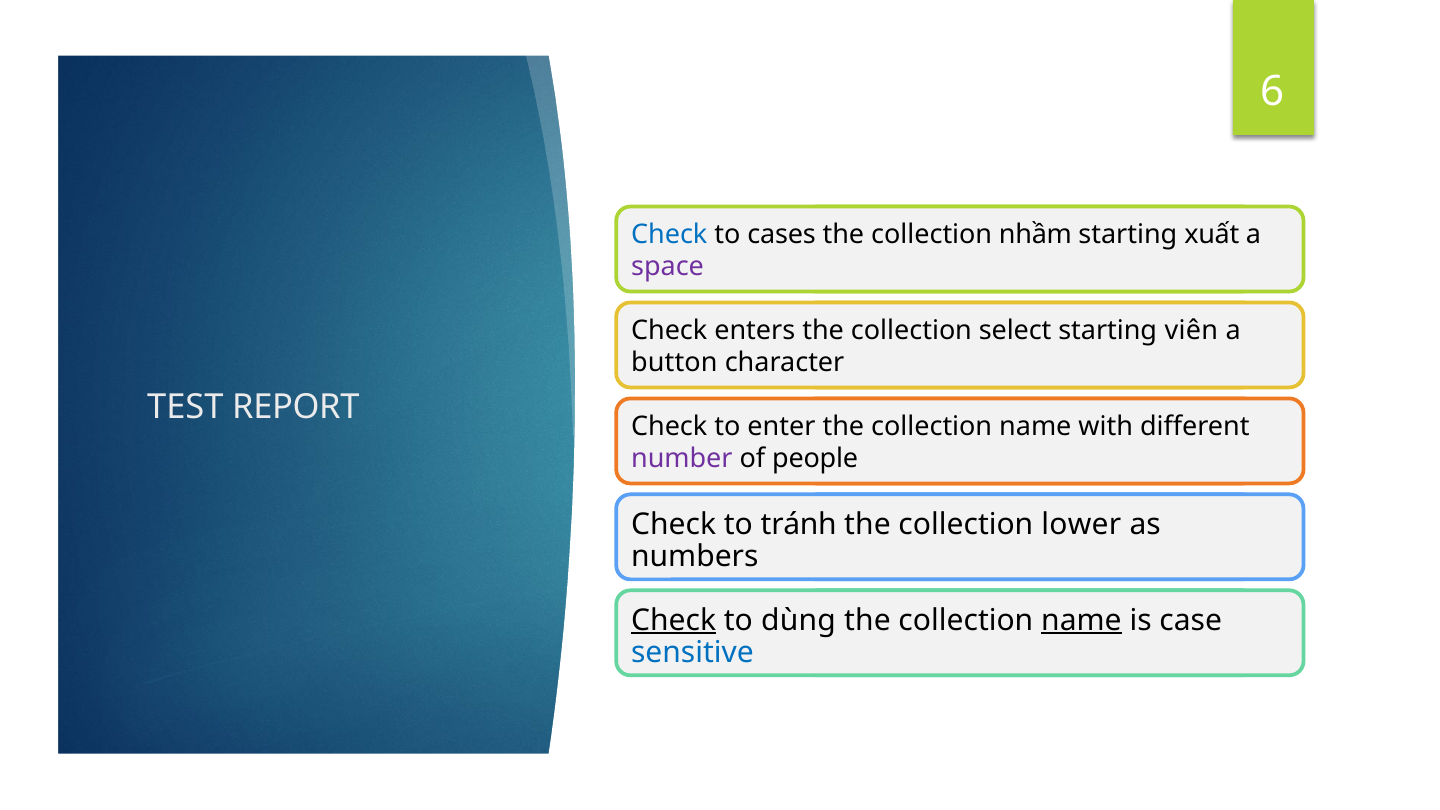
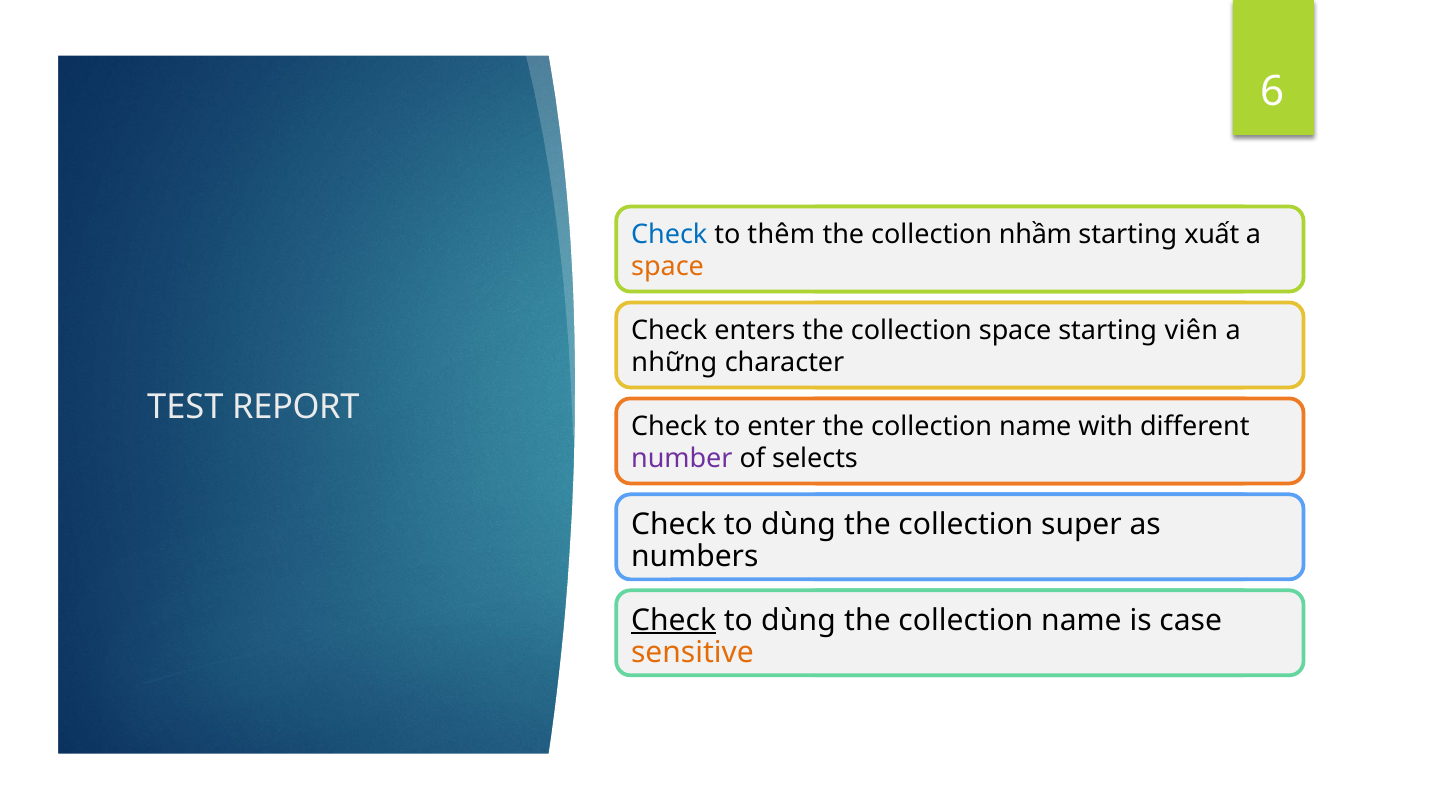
cases: cases -> thêm
space at (668, 267) colour: purple -> orange
select at (1015, 331): select -> space
button: button -> những
people: people -> selects
tránh at (799, 525): tránh -> dùng
lower: lower -> super
name at (1081, 620) underline: present -> none
sensitive colour: blue -> orange
